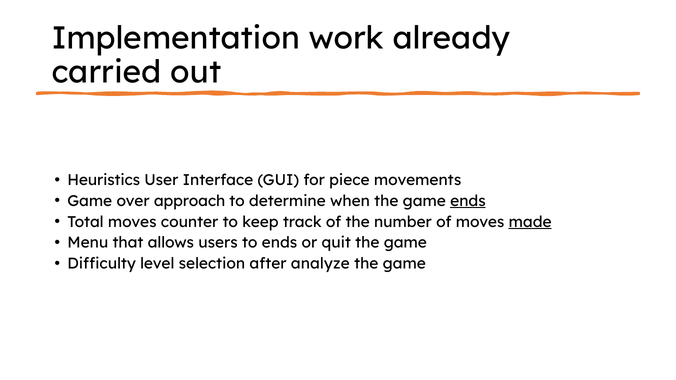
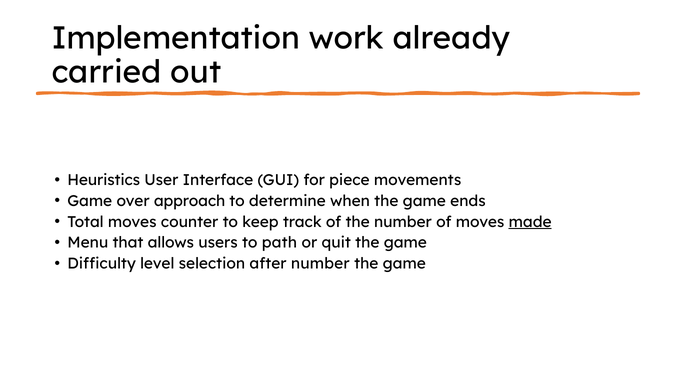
ends at (468, 201) underline: present -> none
to ends: ends -> path
after analyze: analyze -> number
